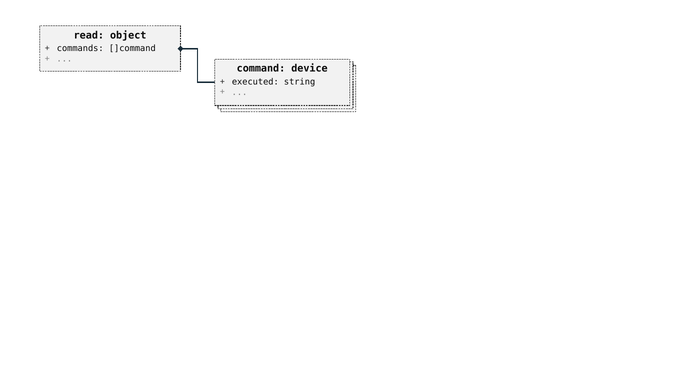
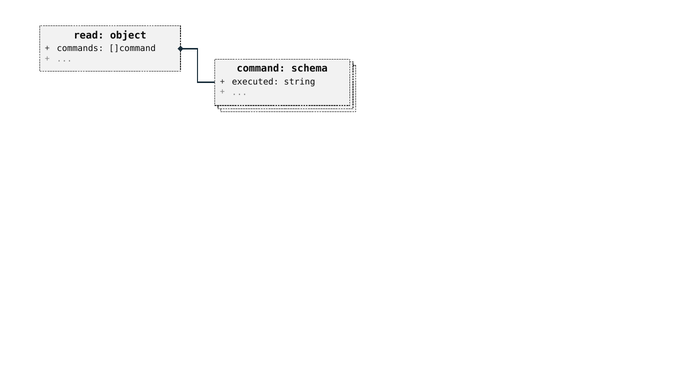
device: device -> schema
